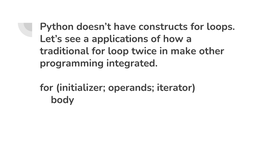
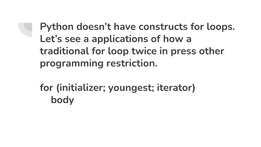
make: make -> press
integrated: integrated -> restriction
operands: operands -> youngest
